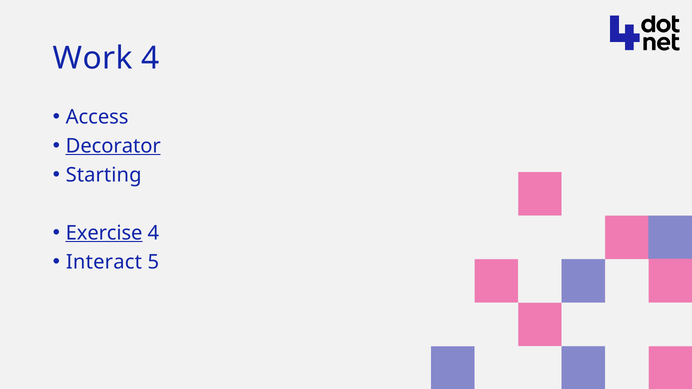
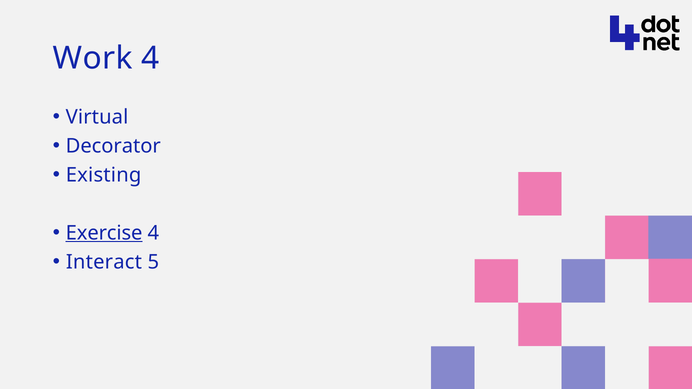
Access: Access -> Virtual
Decorator underline: present -> none
Starting: Starting -> Existing
